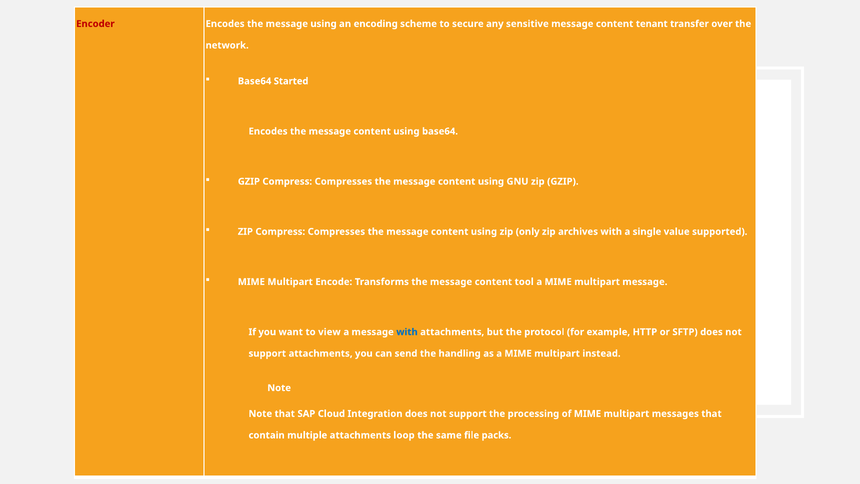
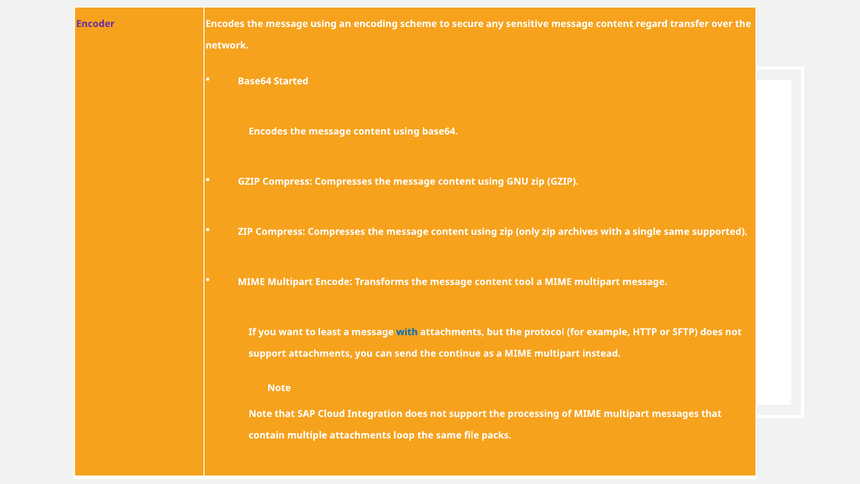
Encoder colour: red -> purple
tenant: tenant -> regard
single value: value -> same
view: view -> least
handling: handling -> continue
